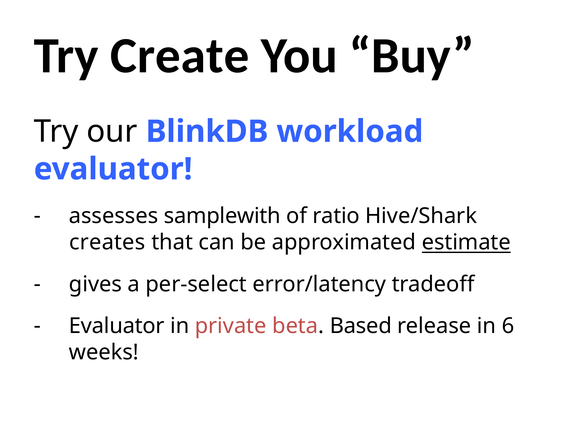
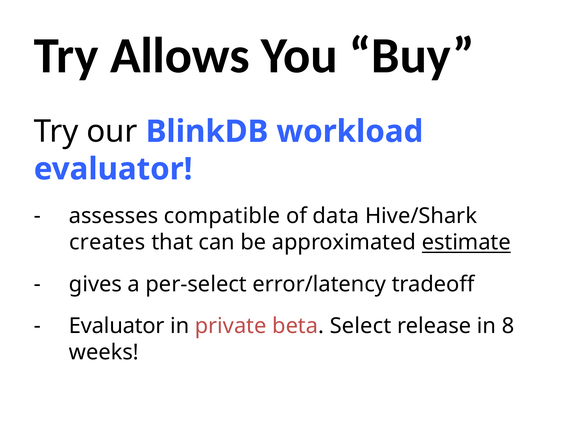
Create: Create -> Allows
samplewith: samplewith -> compatible
ratio: ratio -> data
Based: Based -> Select
6: 6 -> 8
